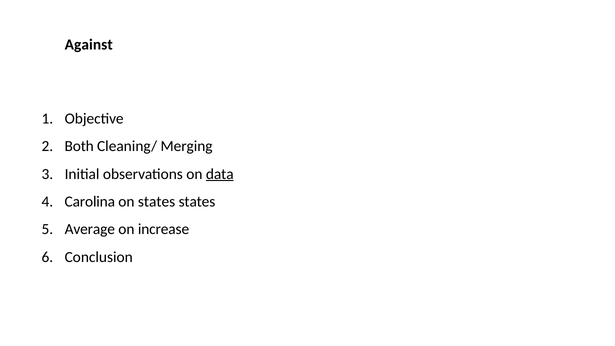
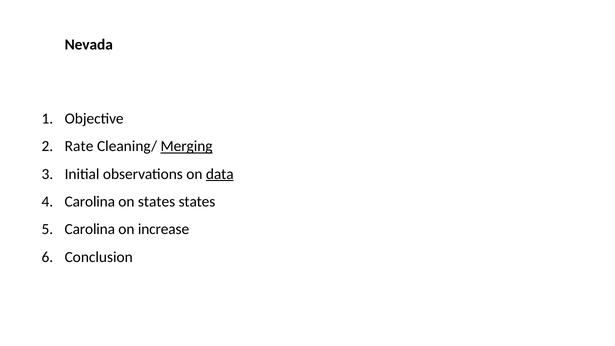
Against: Against -> Nevada
Both: Both -> Rate
Merging underline: none -> present
Average at (90, 229): Average -> Carolina
